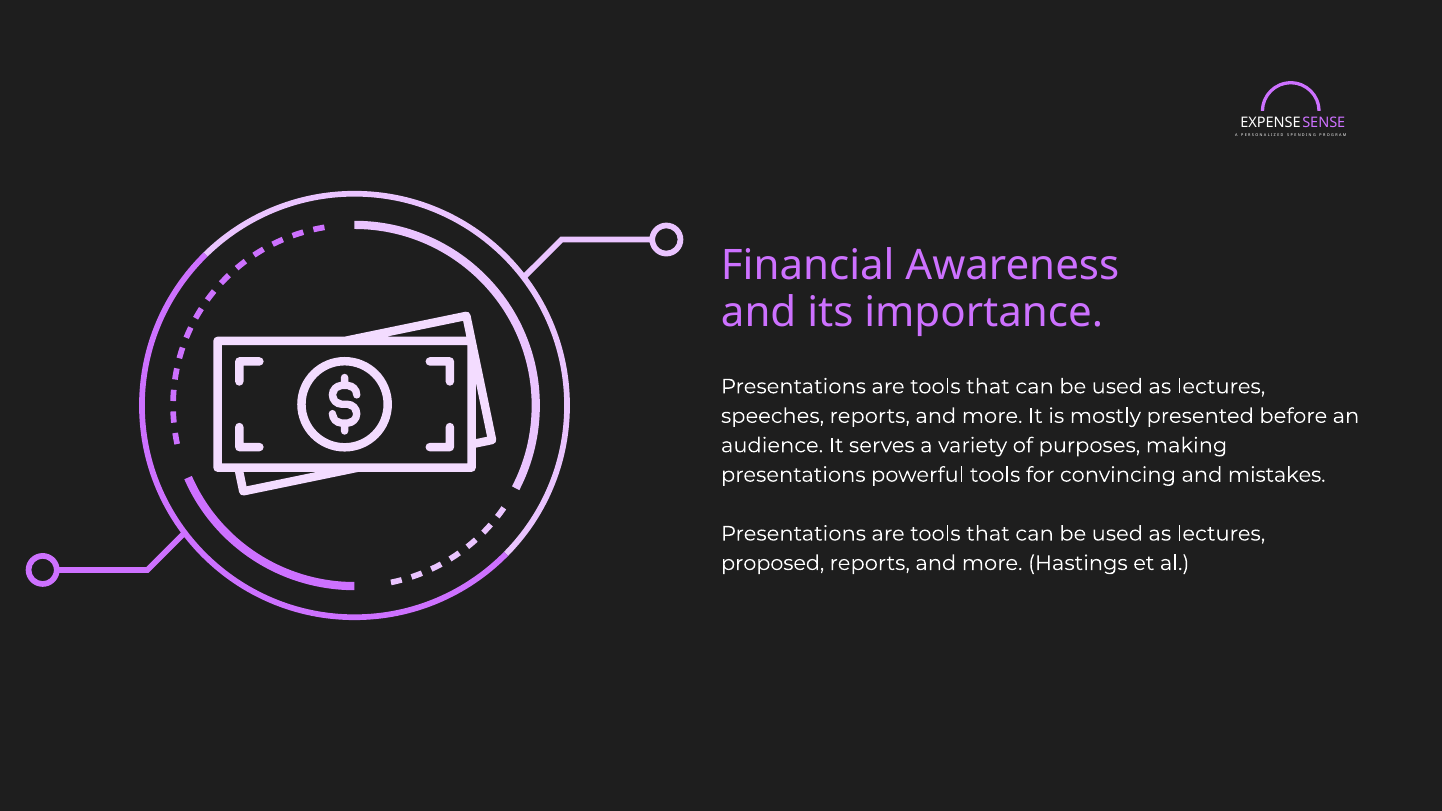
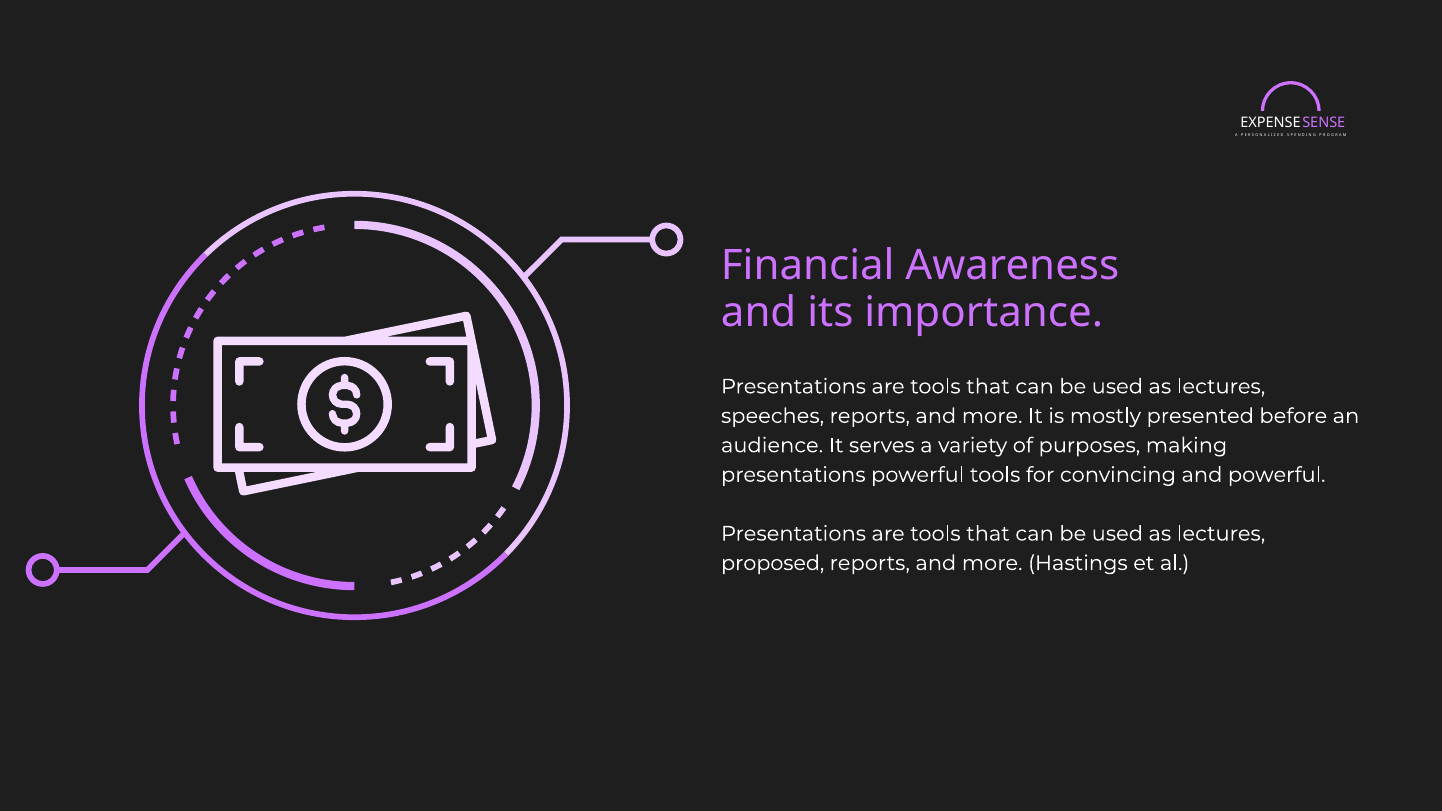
and mistakes: mistakes -> powerful
